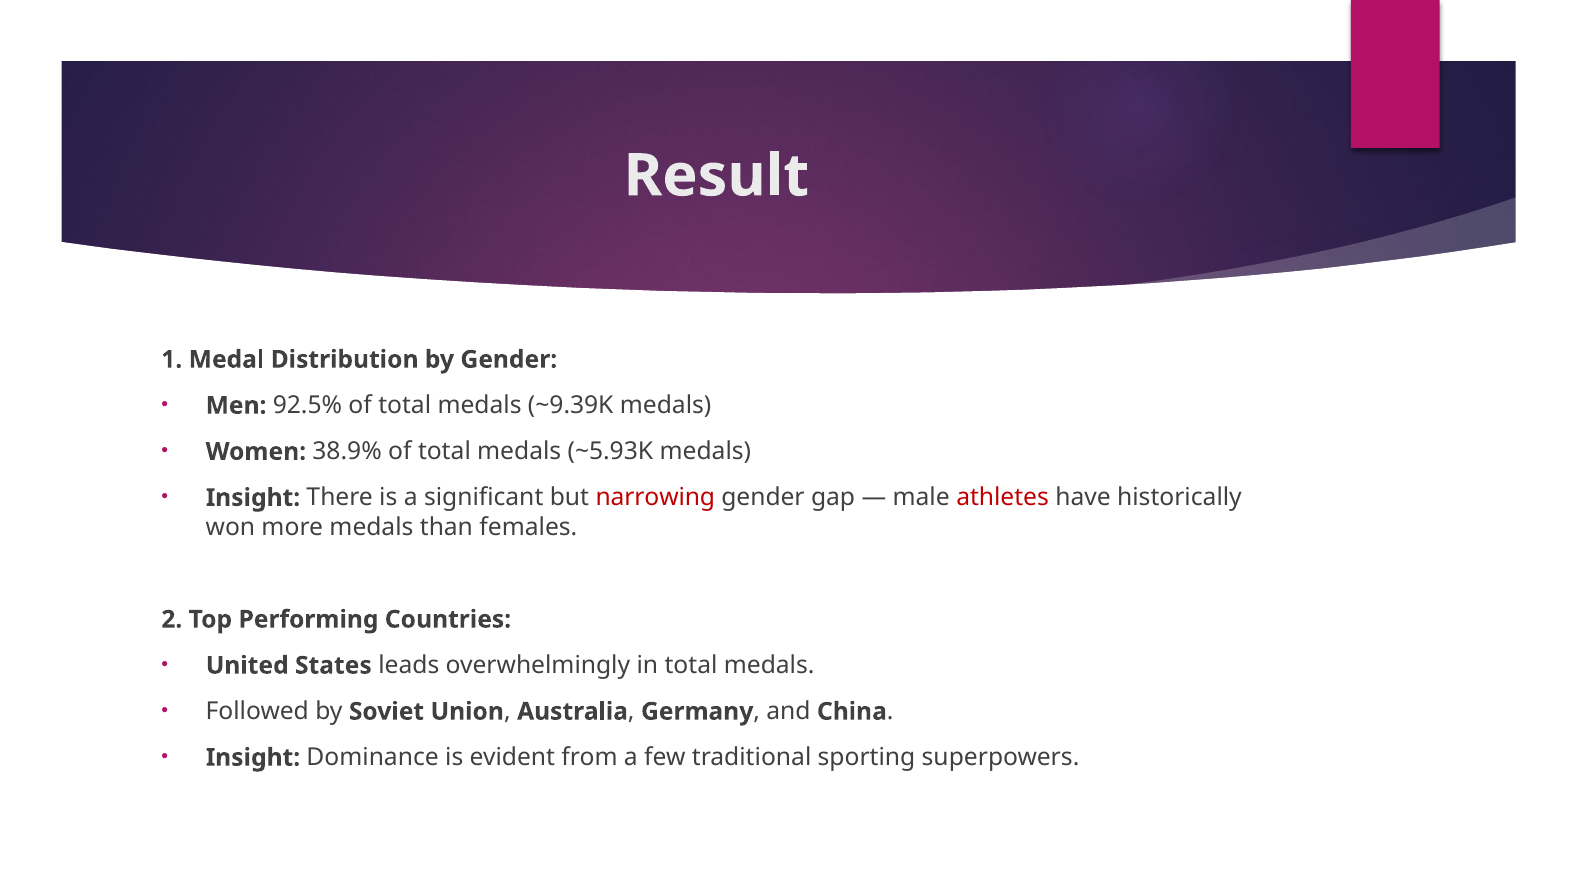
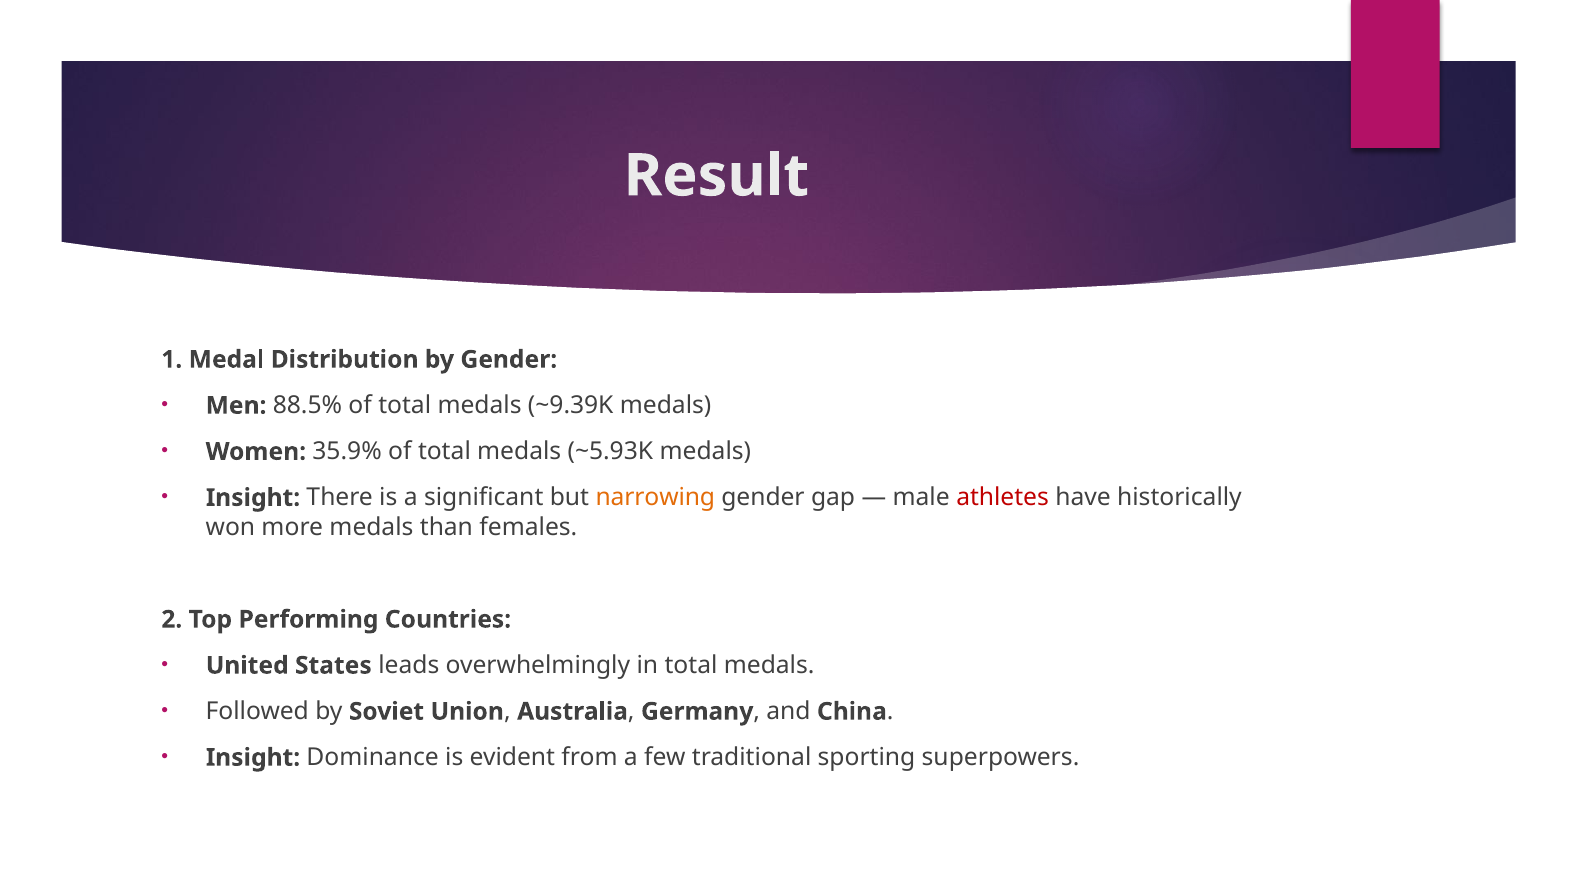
92.5%: 92.5% -> 88.5%
38.9%: 38.9% -> 35.9%
narrowing colour: red -> orange
